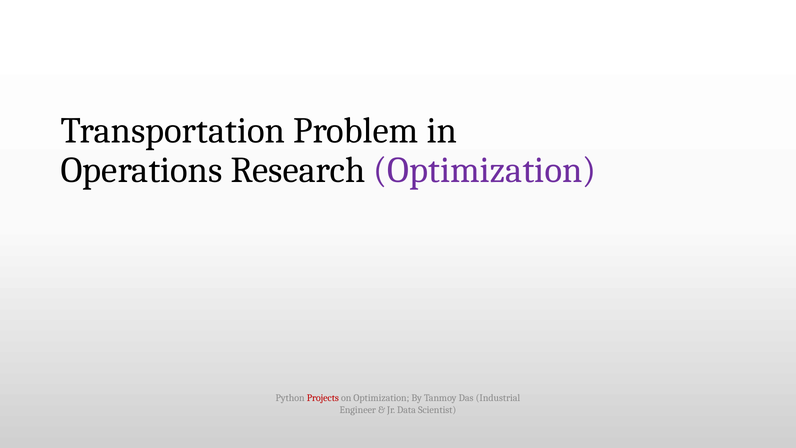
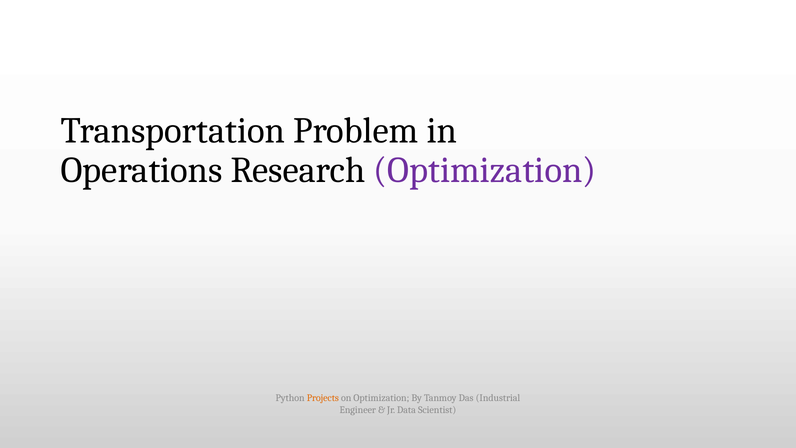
Projects colour: red -> orange
